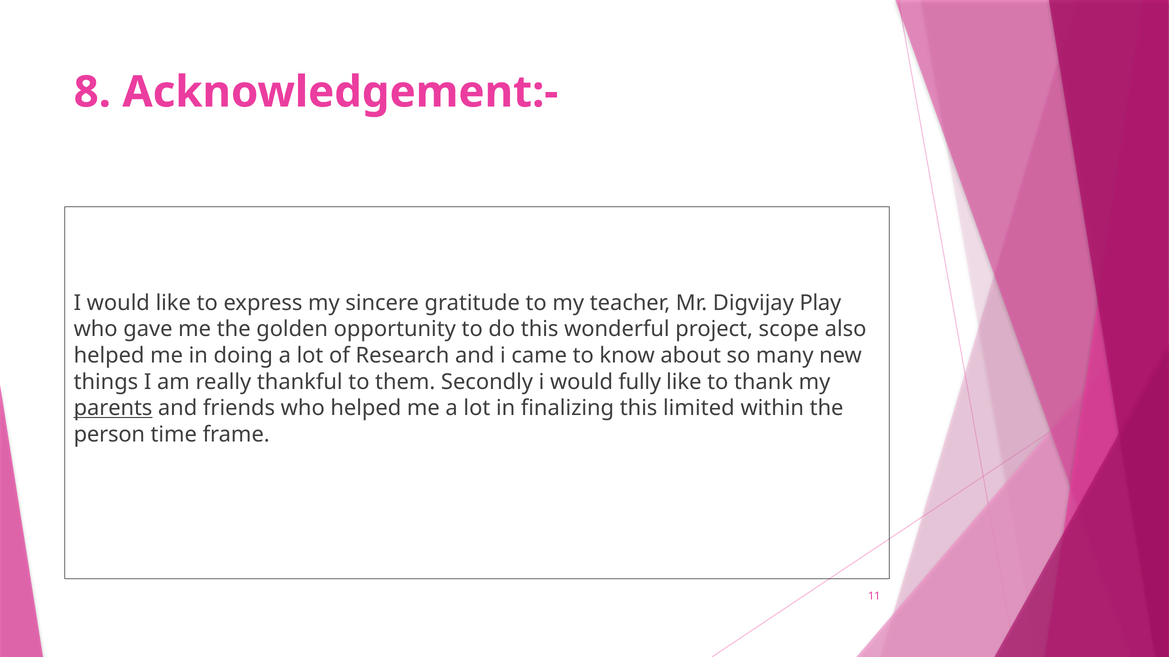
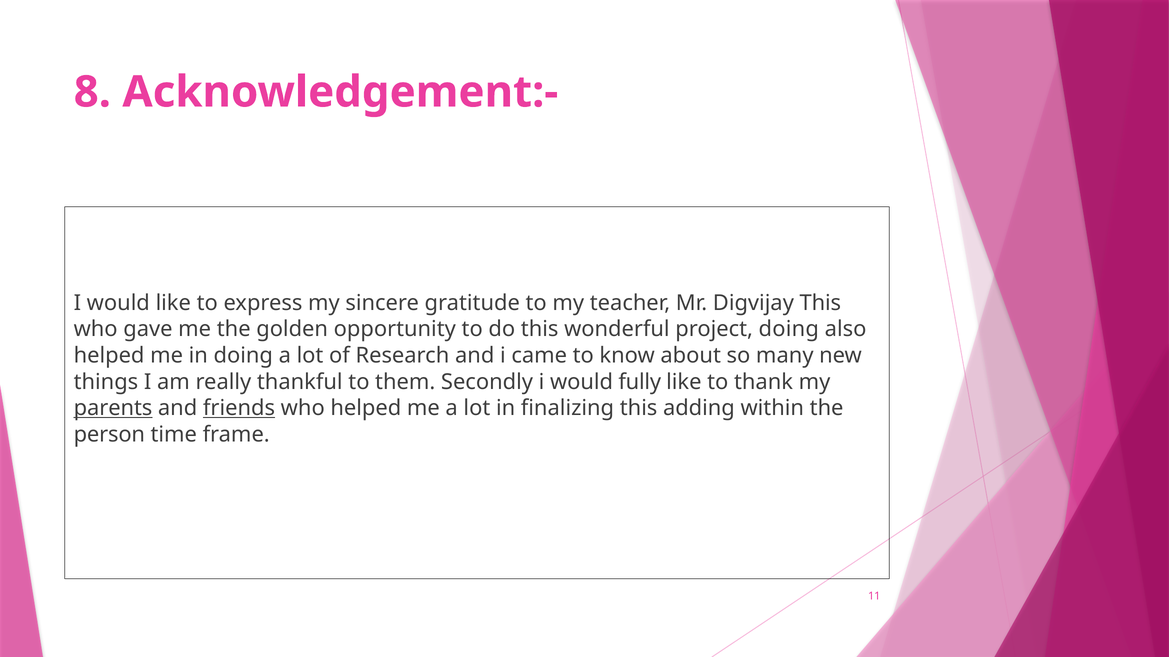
Digvijay Play: Play -> This
project scope: scope -> doing
friends underline: none -> present
limited: limited -> adding
